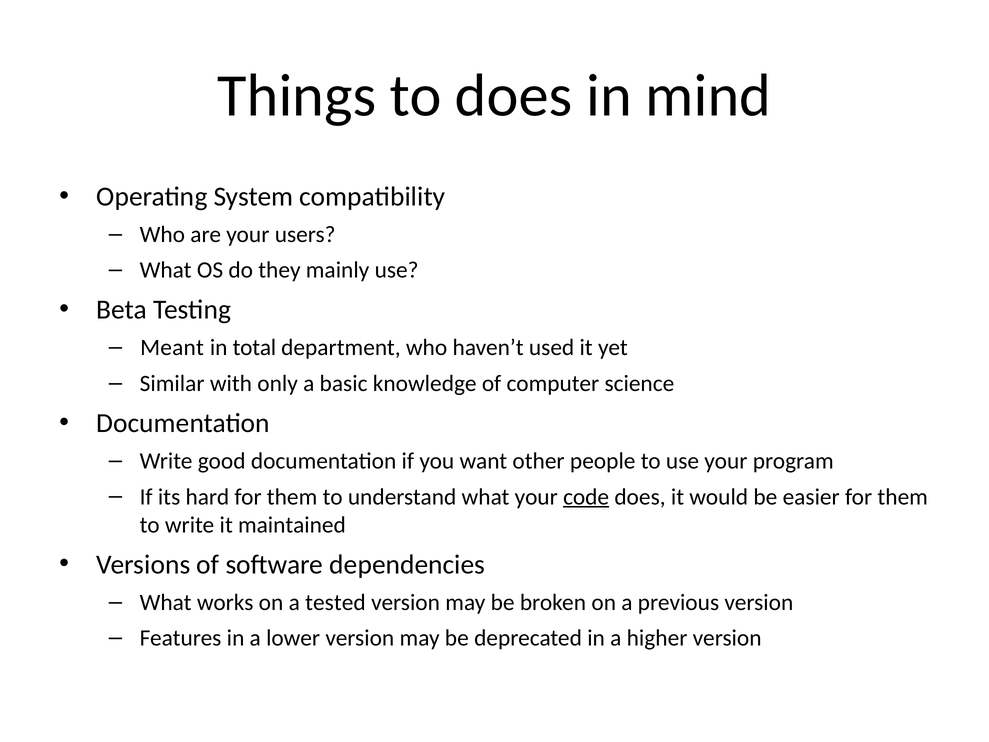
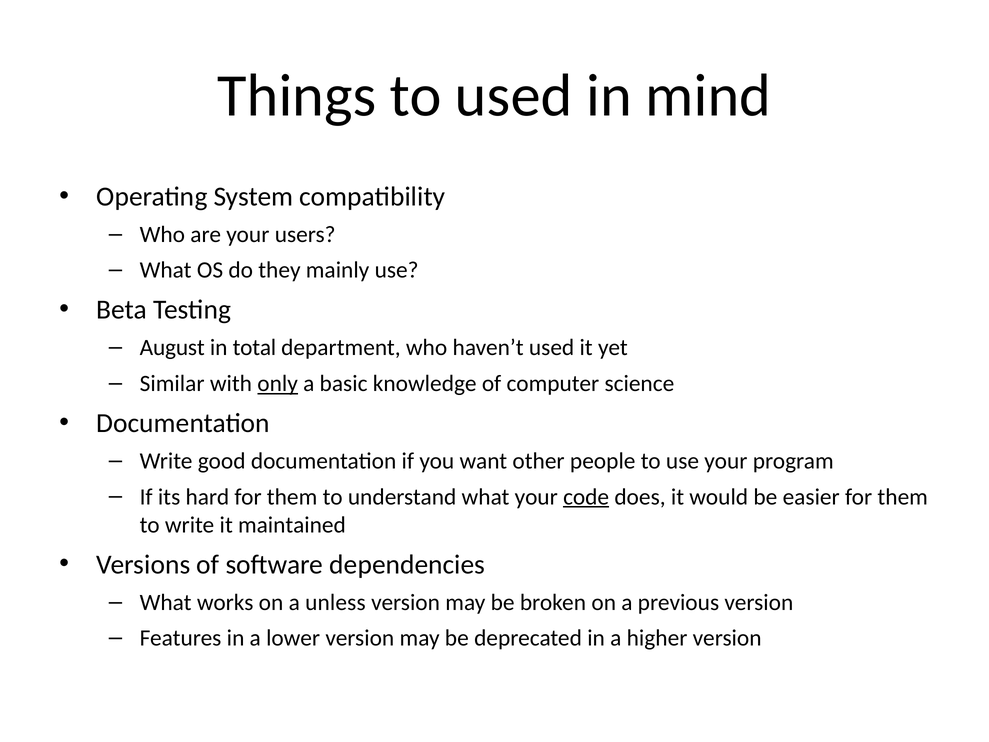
to does: does -> used
Meant: Meant -> August
only underline: none -> present
tested: tested -> unless
